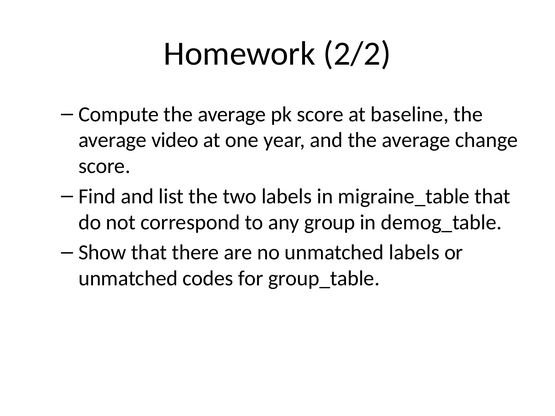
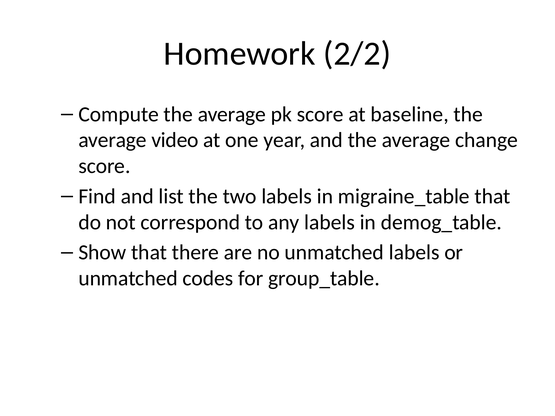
any group: group -> labels
